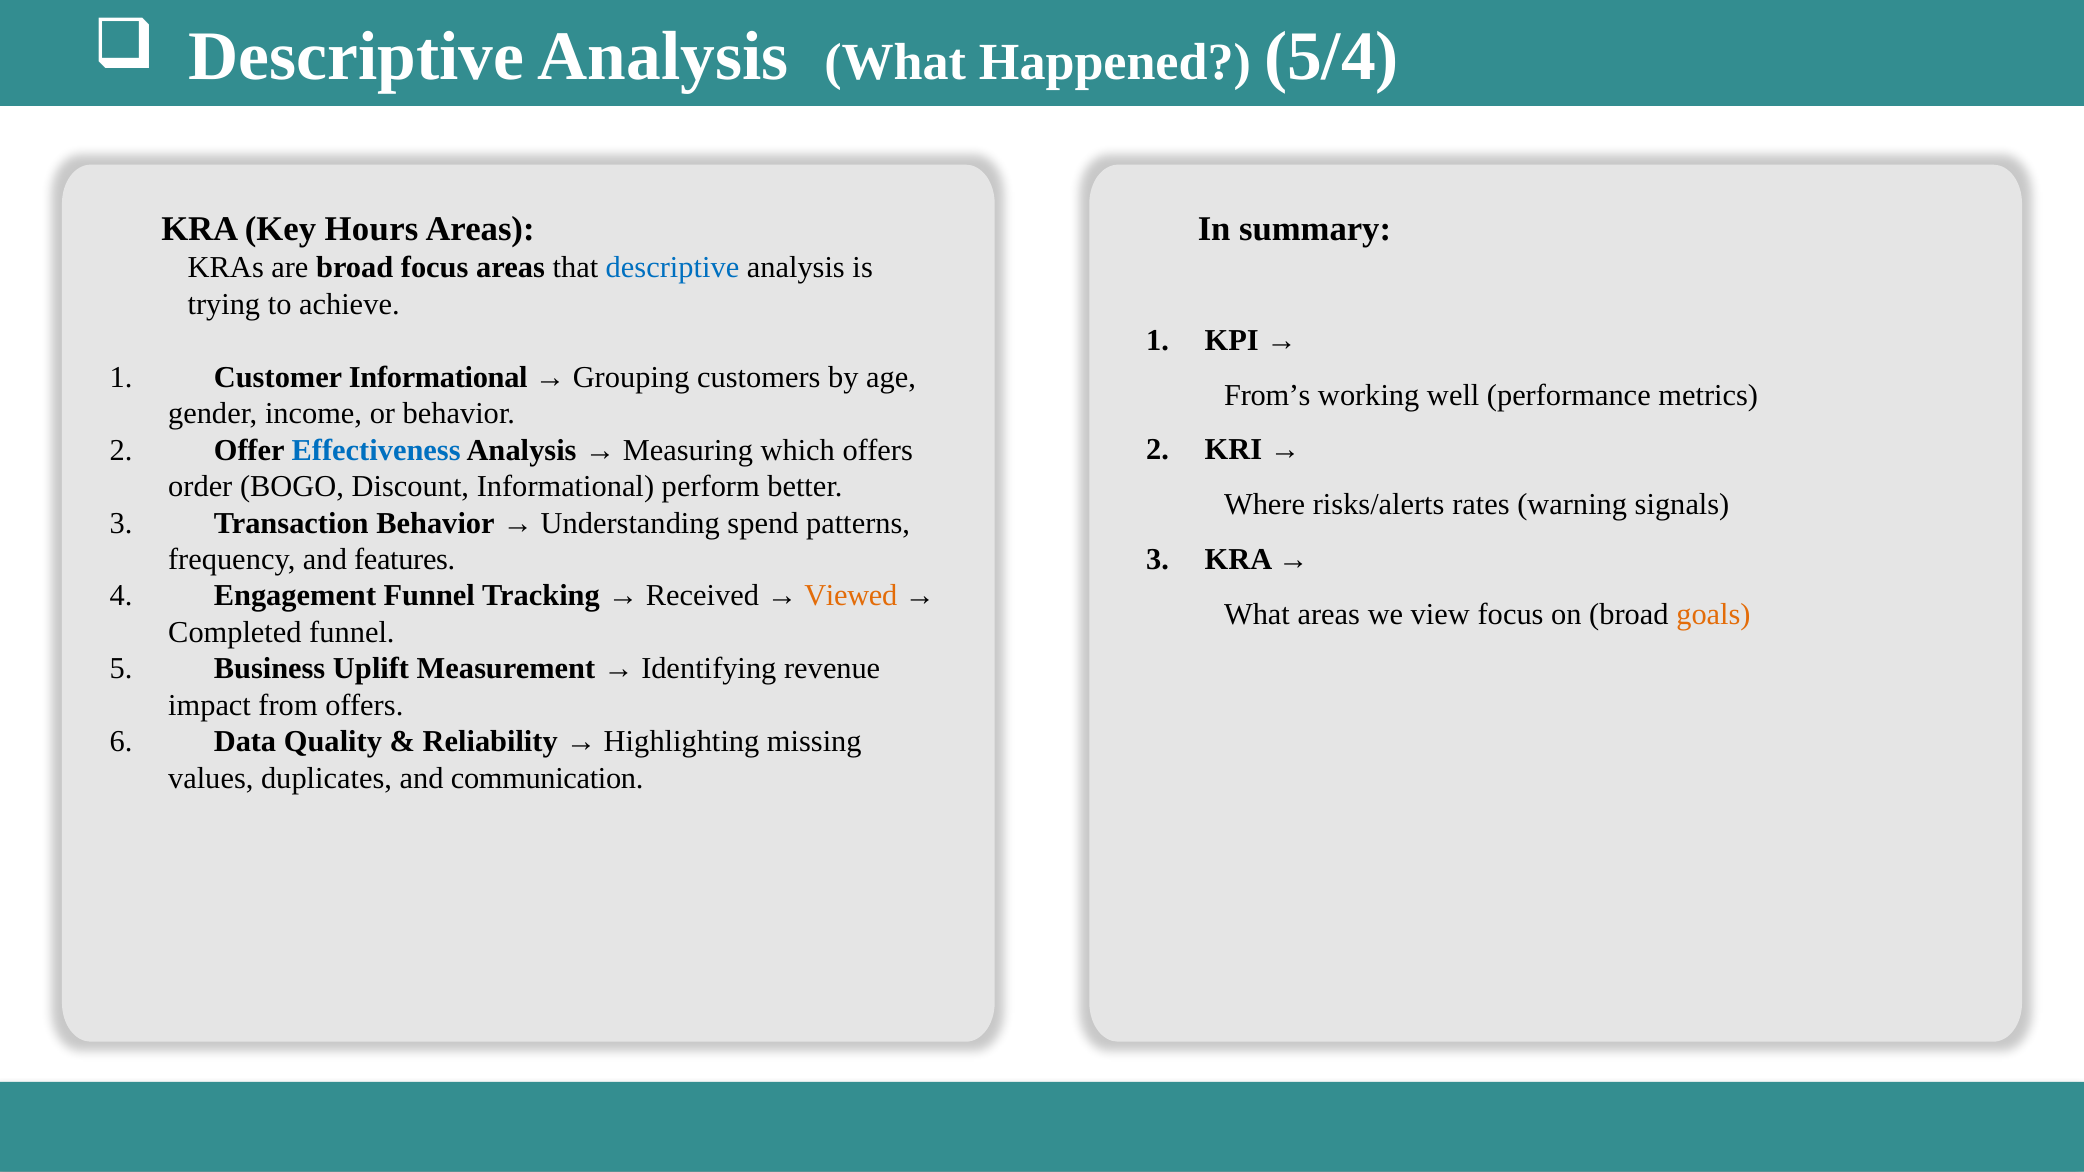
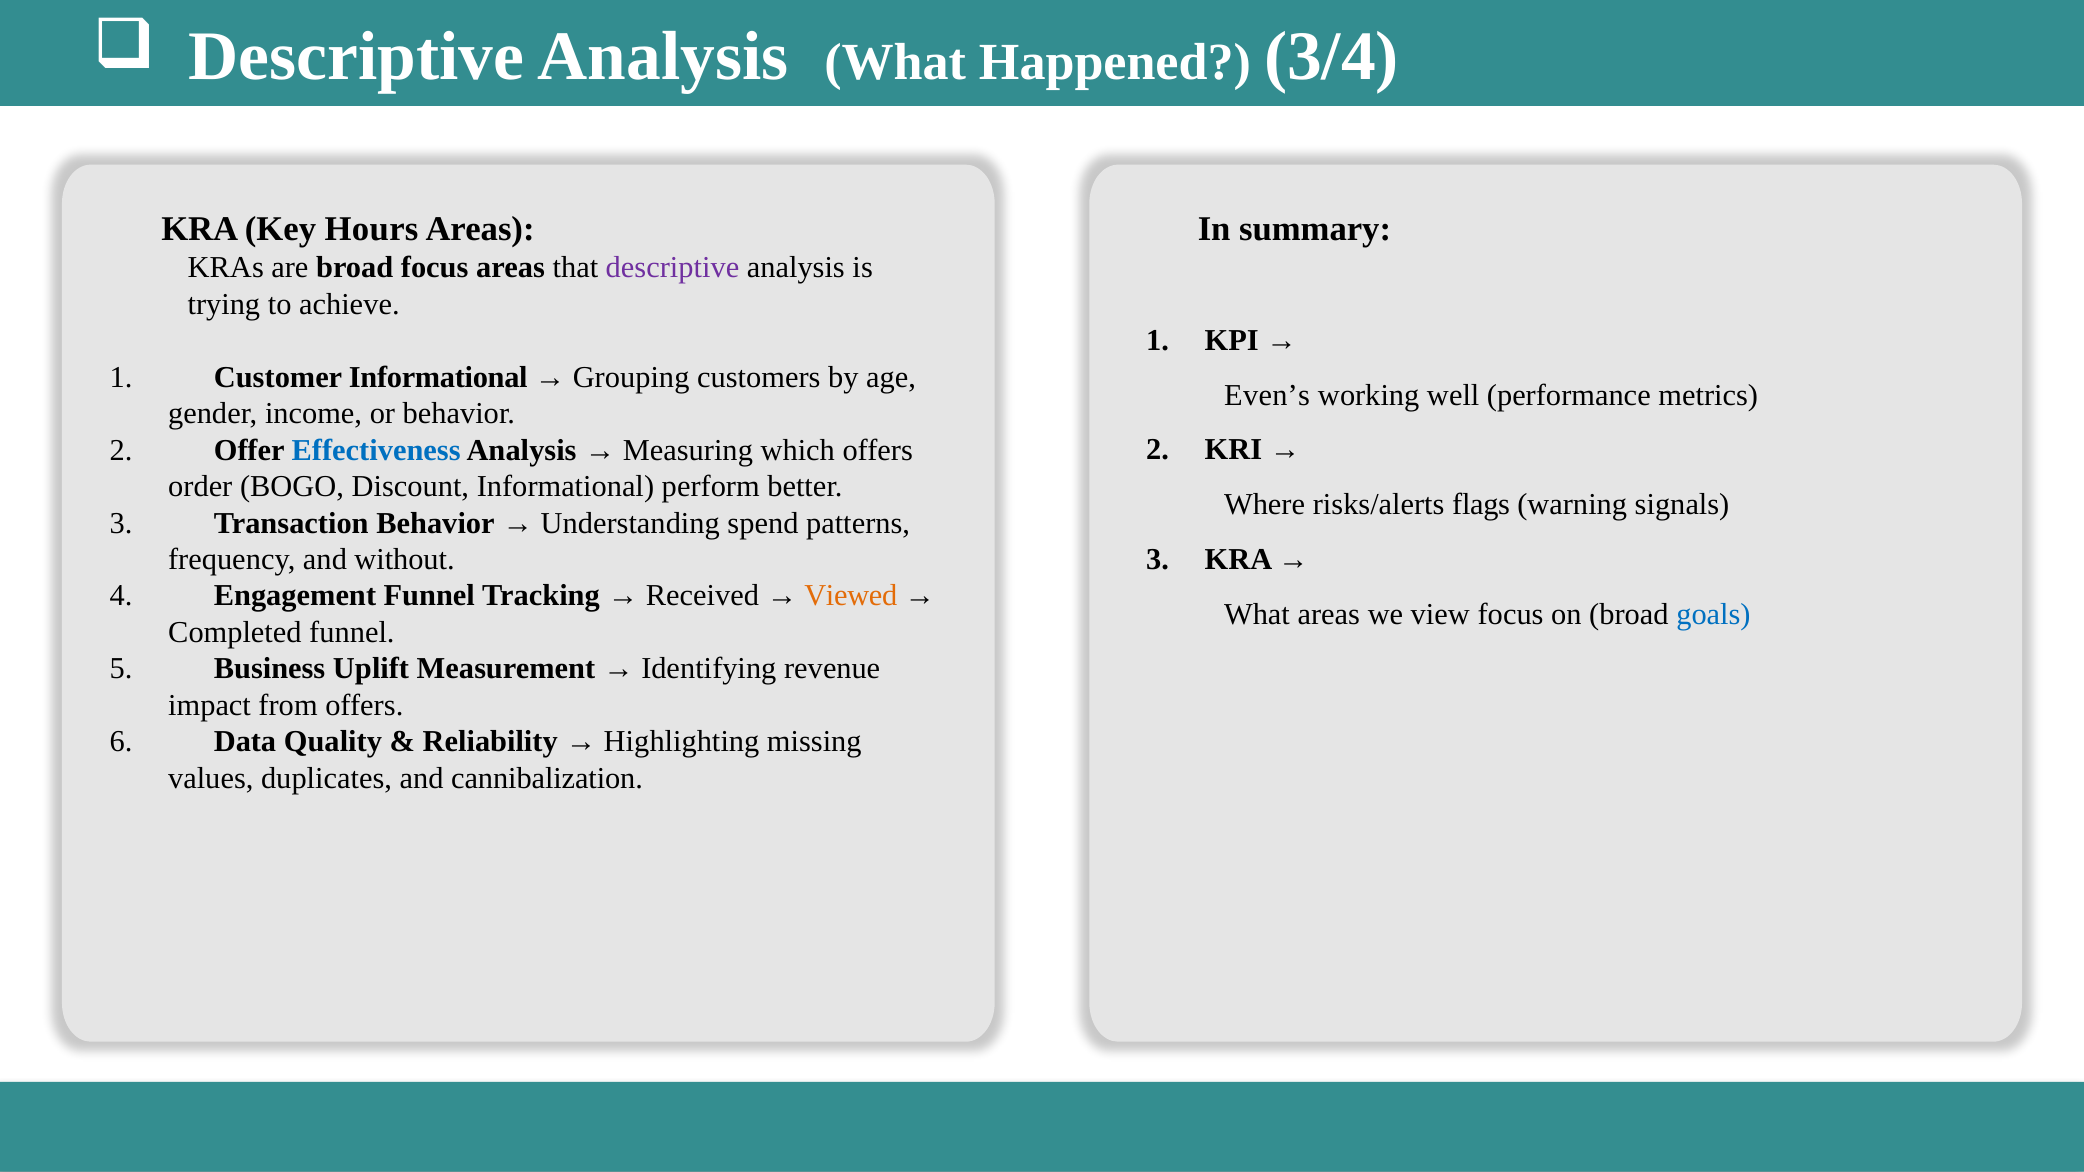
5/4: 5/4 -> 3/4
descriptive at (672, 268) colour: blue -> purple
From’s: From’s -> Even’s
rates: rates -> flags
features: features -> without
goals colour: orange -> blue
communication: communication -> cannibalization
